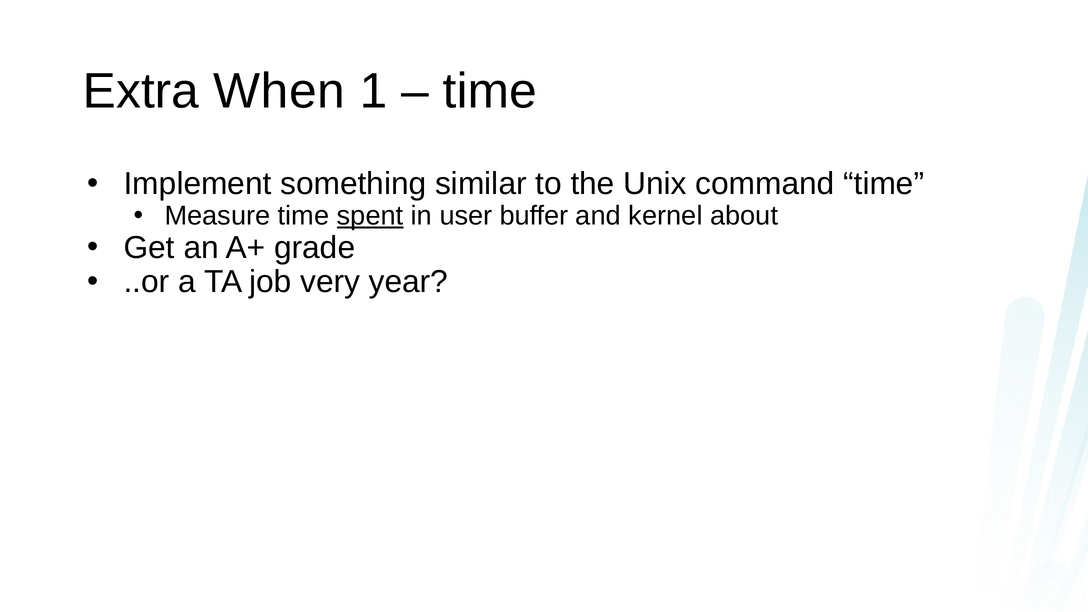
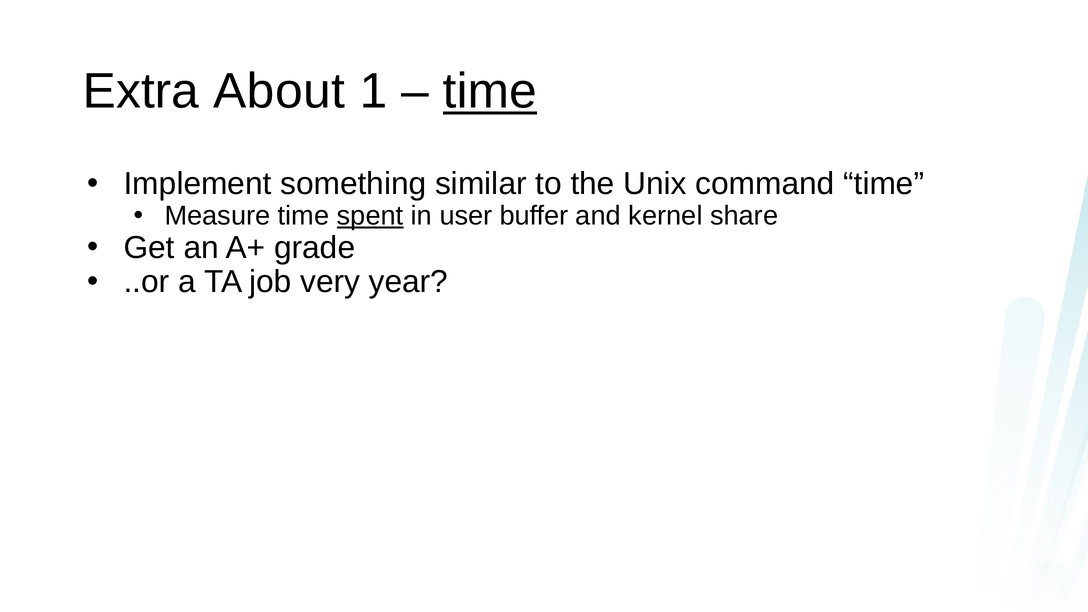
When: When -> About
time at (490, 91) underline: none -> present
about: about -> share
